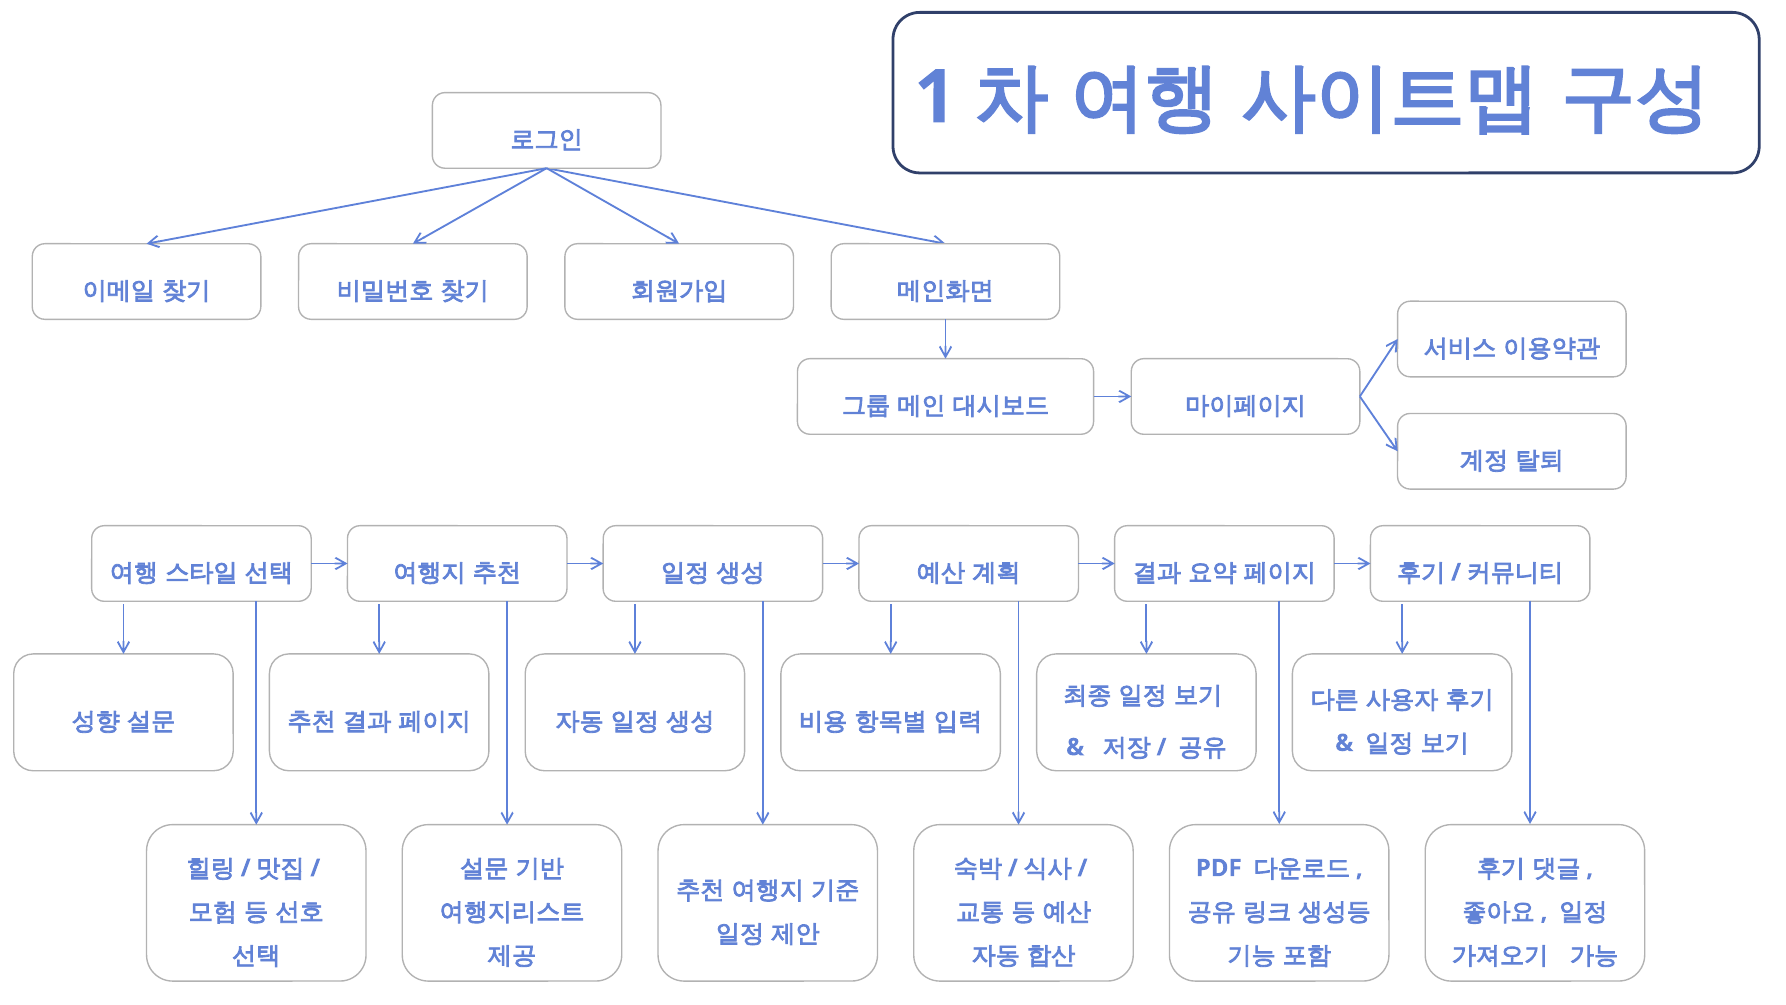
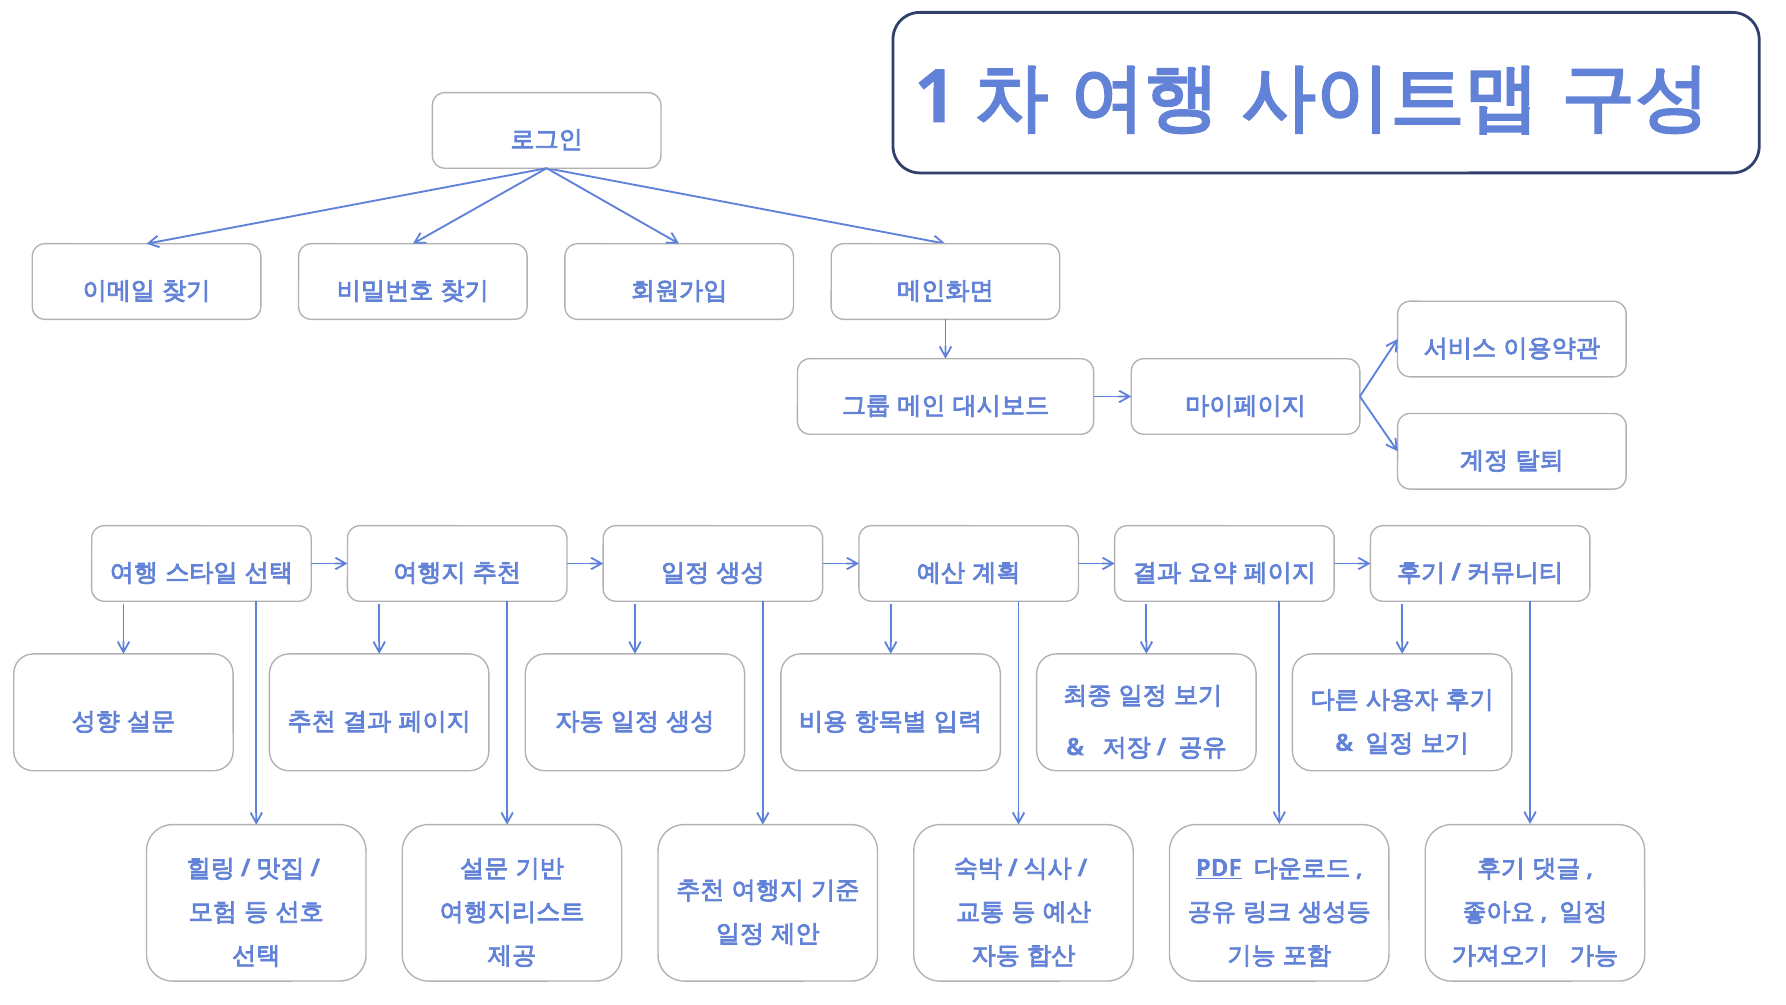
PDF underline: none -> present
